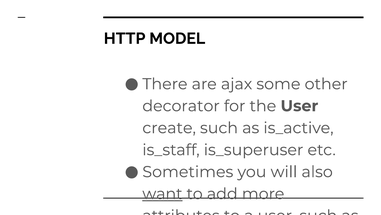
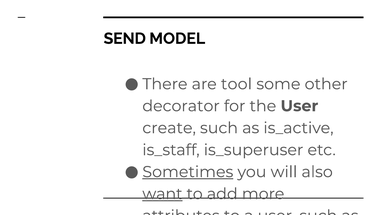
HTTP: HTTP -> SEND
ajax: ajax -> tool
Sometimes underline: none -> present
